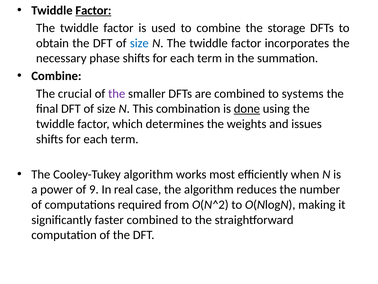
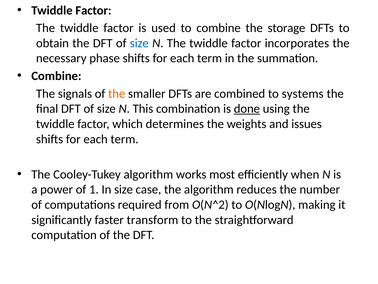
Factor at (93, 10) underline: present -> none
crucial: crucial -> signals
the at (117, 93) colour: purple -> orange
9: 9 -> 1
In real: real -> size
faster combined: combined -> transform
